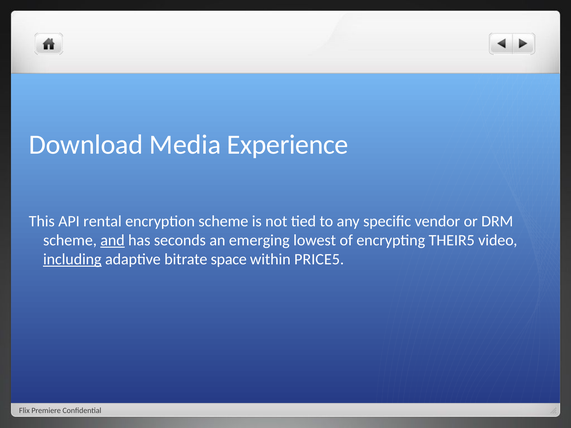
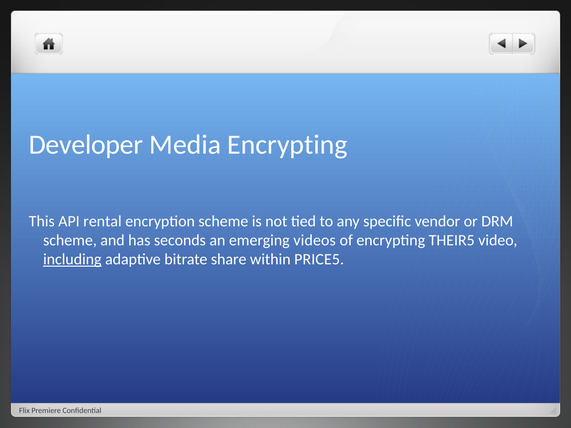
Download: Download -> Developer
Media Experience: Experience -> Encrypting
and underline: present -> none
lowest: lowest -> videos
space: space -> share
